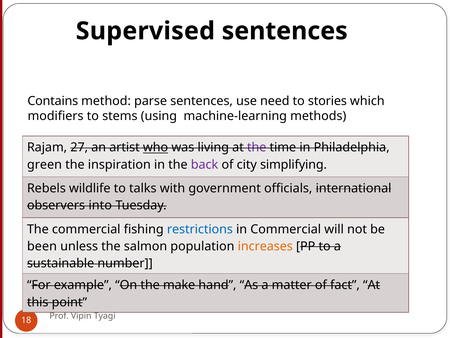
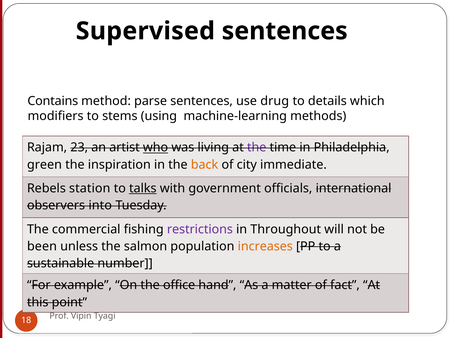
need: need -> drug
stories: stories -> details
27: 27 -> 23
back colour: purple -> orange
simplifying: simplifying -> immediate
wildlife: wildlife -> station
talks underline: none -> present
restrictions colour: blue -> purple
in Commercial: Commercial -> Throughout
make: make -> office
